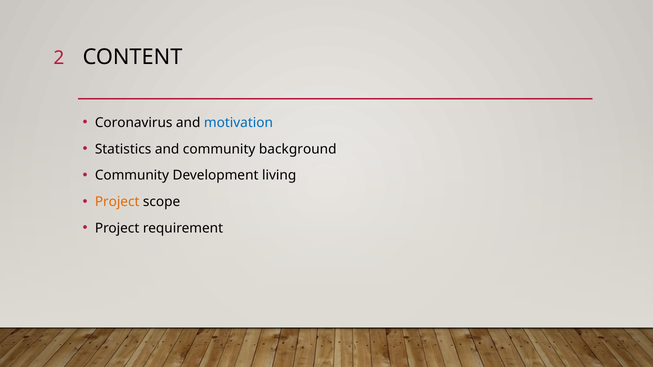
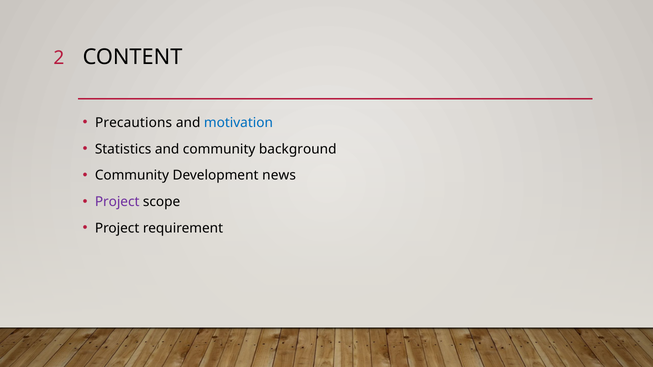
Coronavirus: Coronavirus -> Precautions
living: living -> news
Project at (117, 202) colour: orange -> purple
